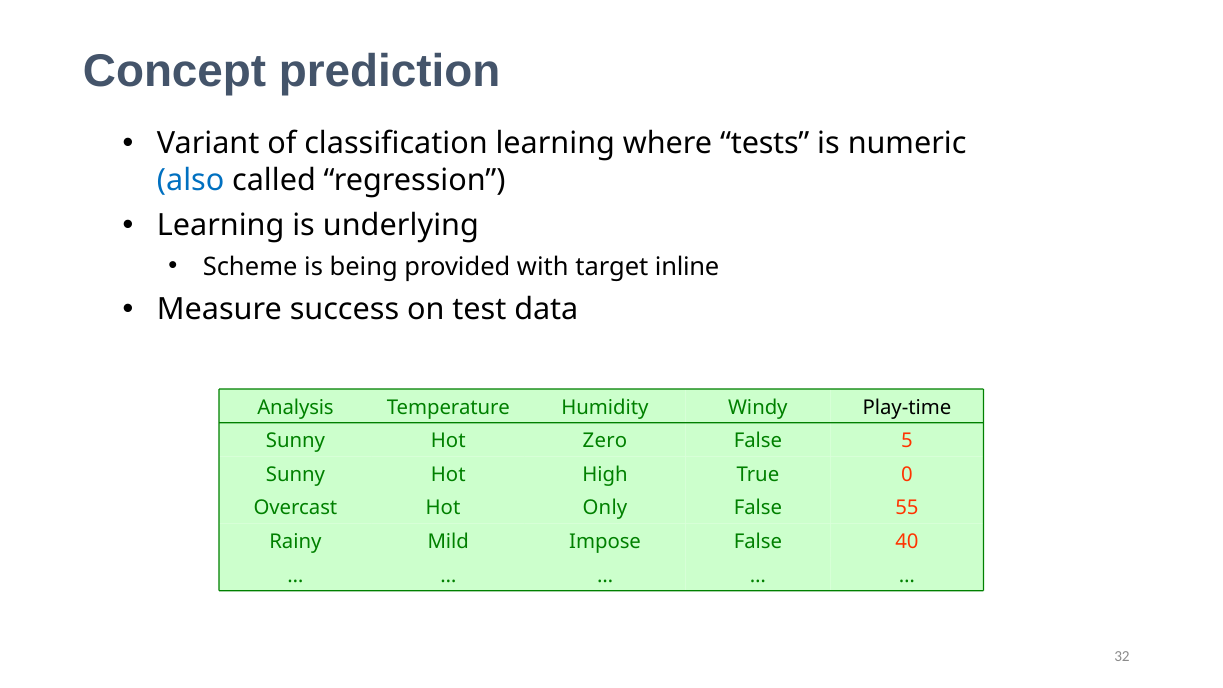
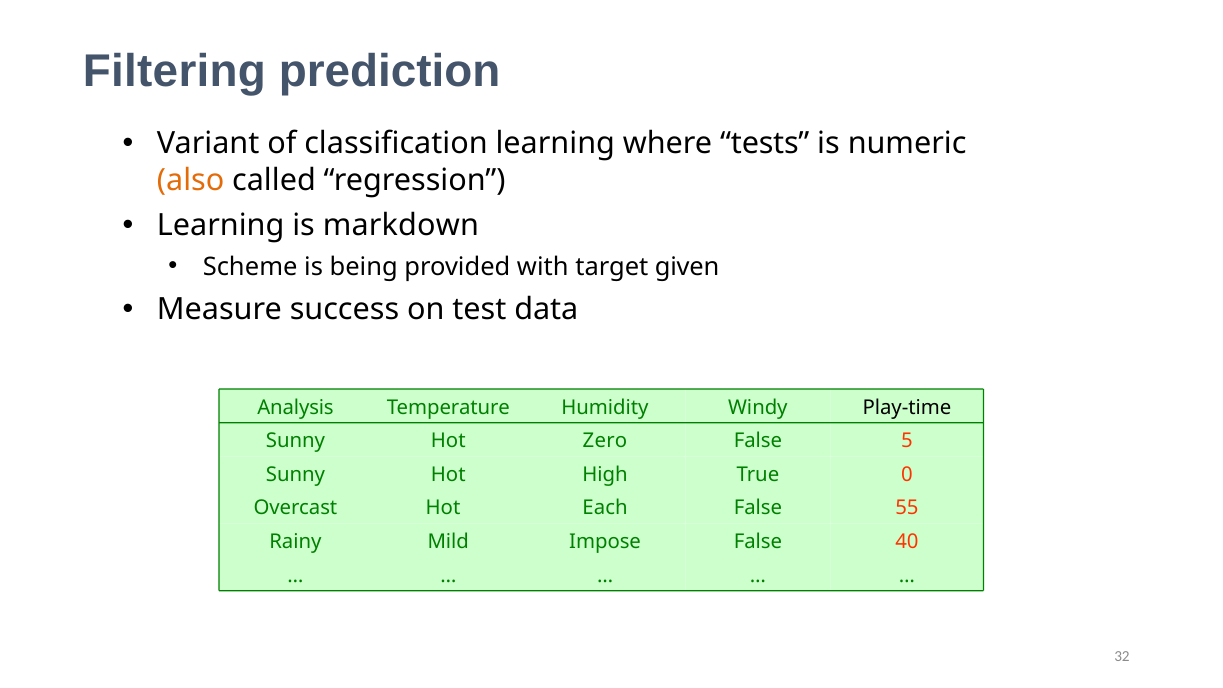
Concept: Concept -> Filtering
also colour: blue -> orange
underlying: underlying -> markdown
inline: inline -> given
Only: Only -> Each
